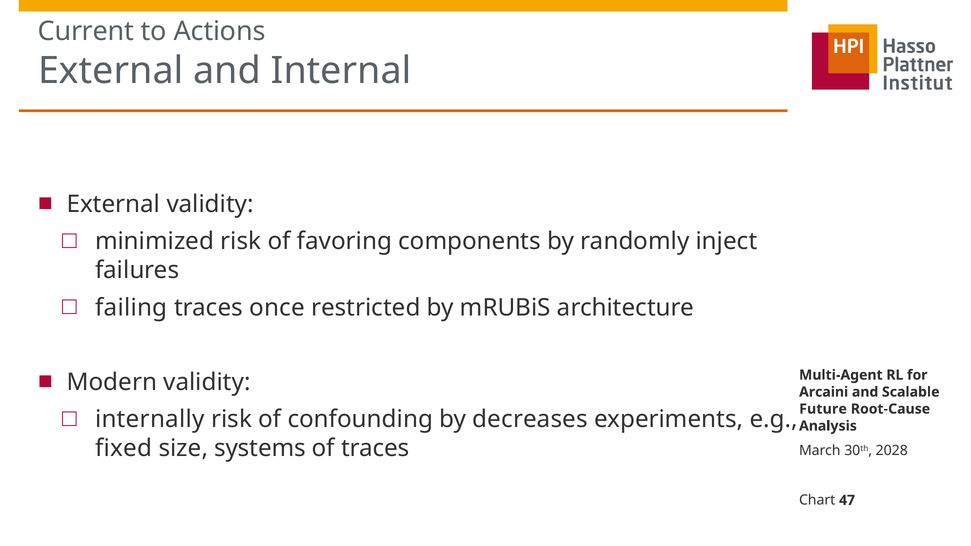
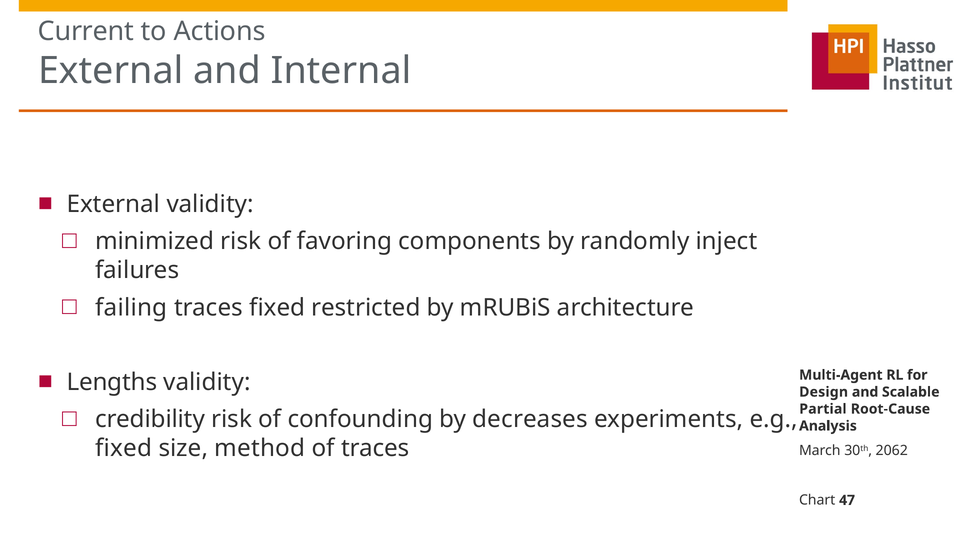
traces once: once -> fixed
Modern: Modern -> Lengths
Arcaini: Arcaini -> Design
Future: Future -> Partial
internally: internally -> credibility
systems: systems -> method
2028: 2028 -> 2062
